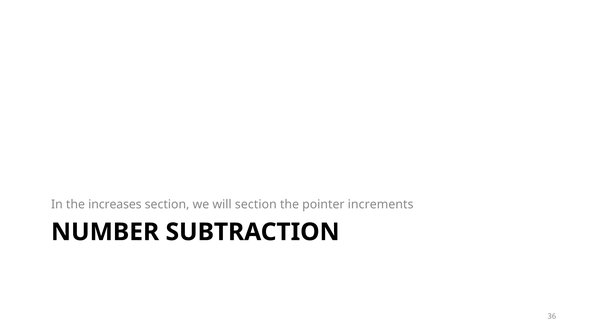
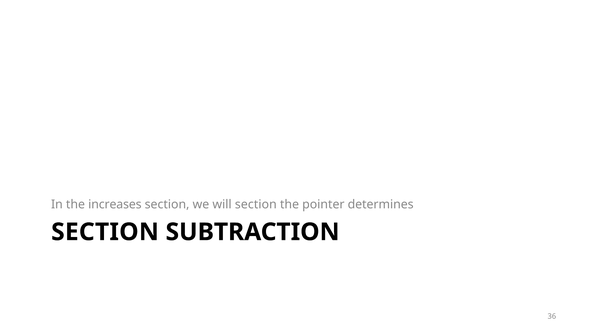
increments: increments -> determines
NUMBER at (105, 232): NUMBER -> SECTION
